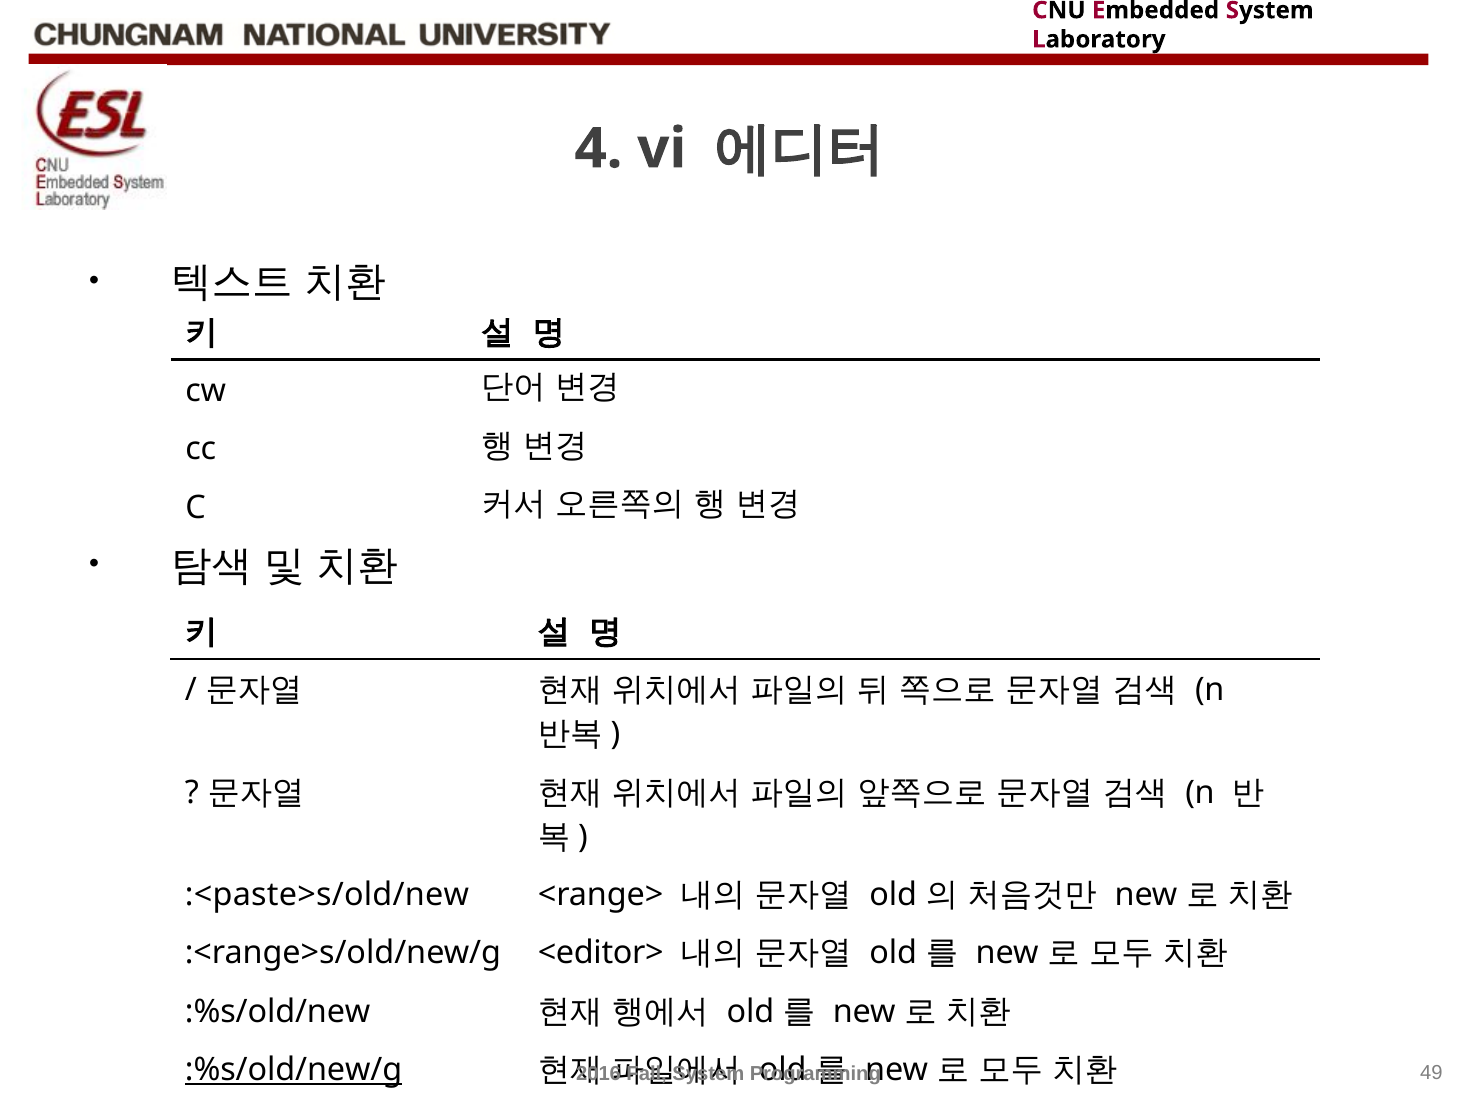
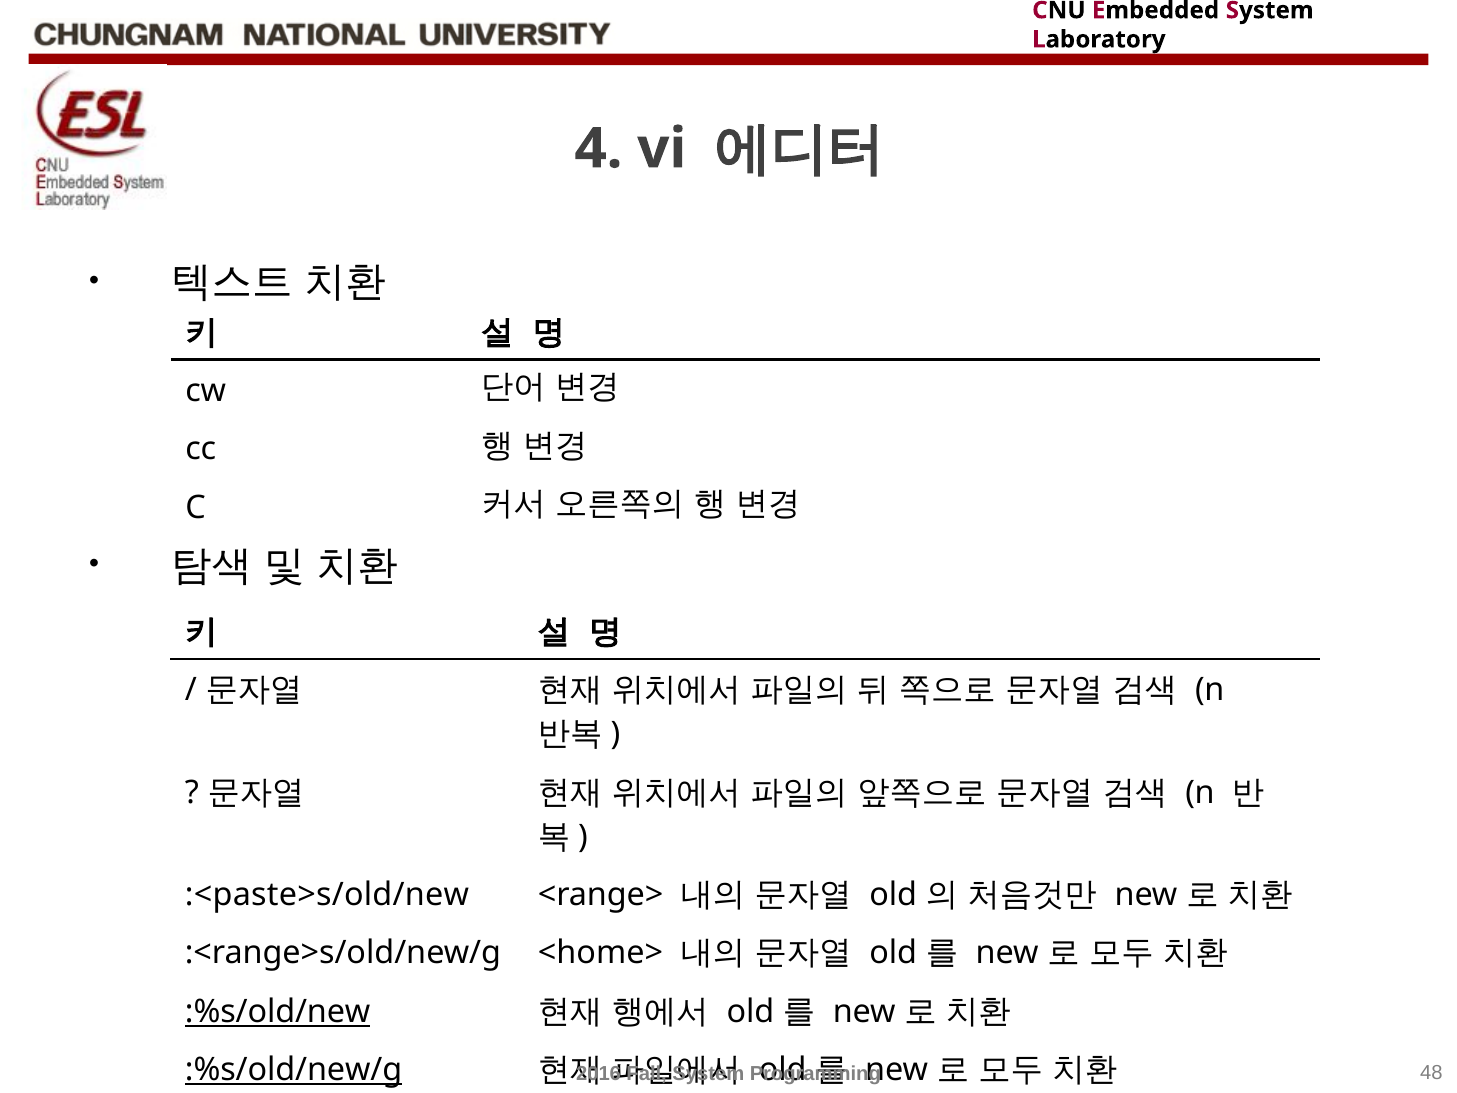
<editor>: <editor> -> <home>
:%s/old/new underline: none -> present
49: 49 -> 48
